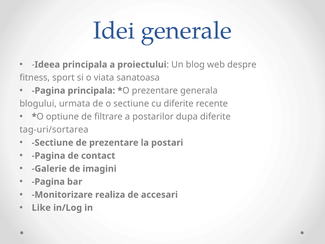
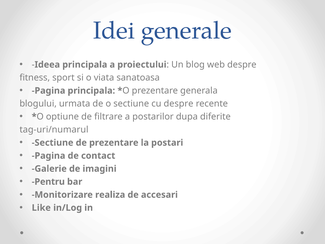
cu diferite: diferite -> despre
tag-uri/sortarea: tag-uri/sortarea -> tag-uri/numarul
Pagina at (48, 182): Pagina -> Pentru
